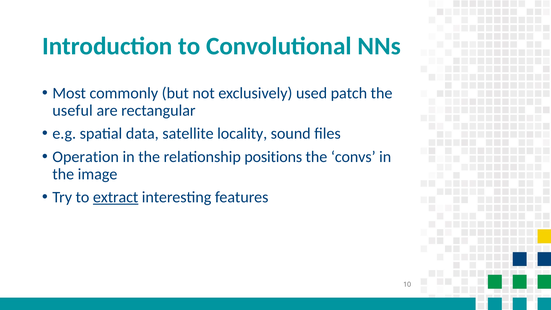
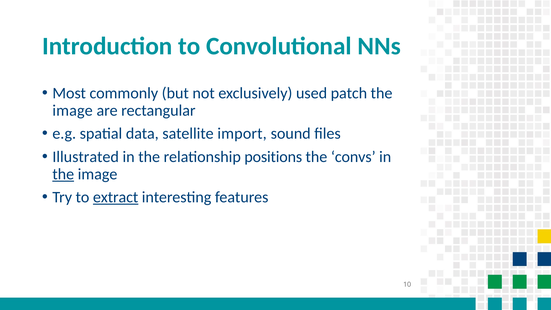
useful at (73, 111): useful -> image
locality: locality -> import
Operation: Operation -> Illustrated
the at (63, 174) underline: none -> present
